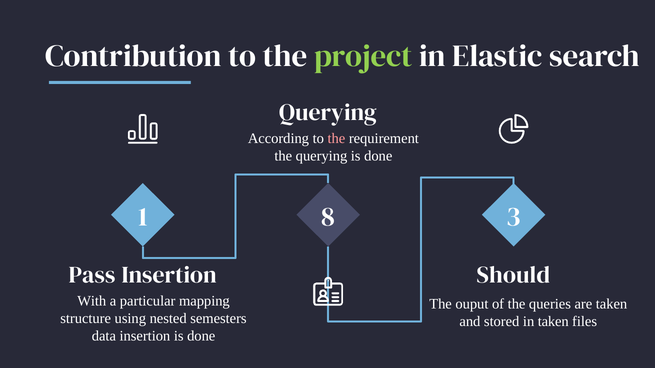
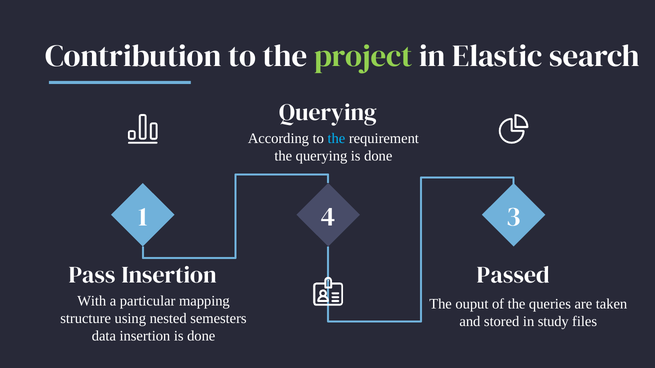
the at (336, 139) colour: pink -> light blue
8: 8 -> 4
Should: Should -> Passed
in taken: taken -> study
